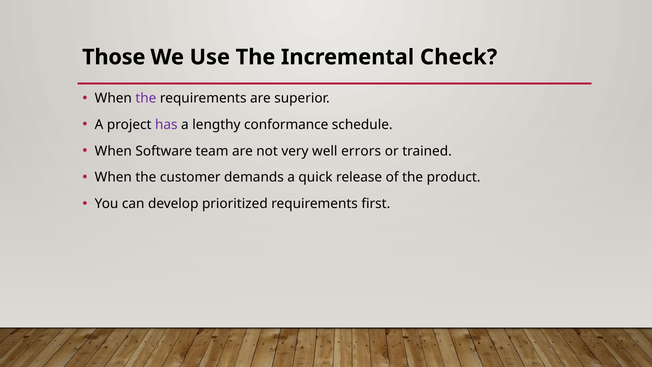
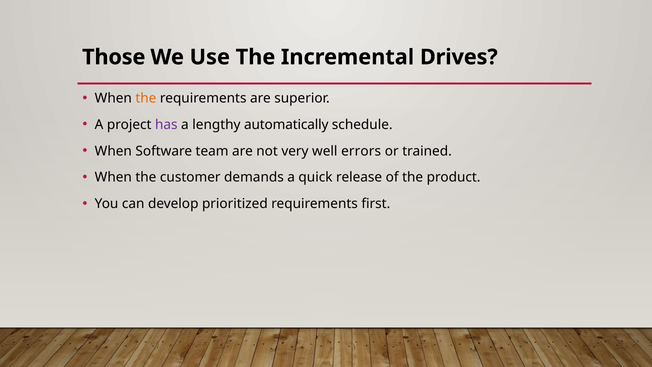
Check: Check -> Drives
the at (146, 98) colour: purple -> orange
conformance: conformance -> automatically
